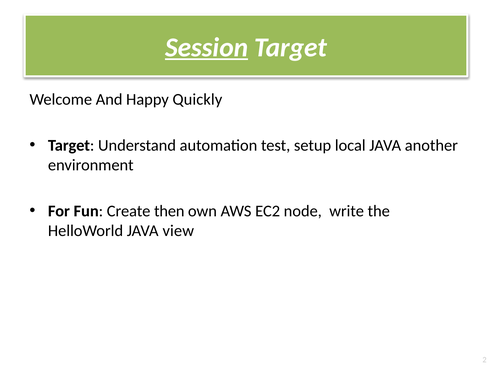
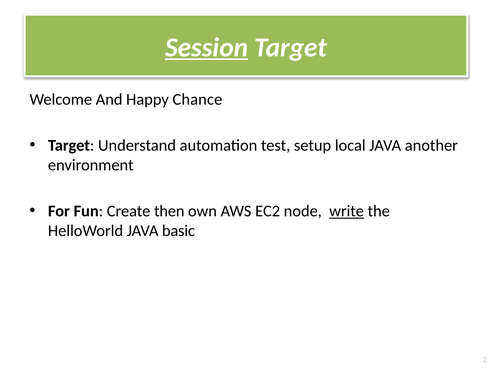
Quickly: Quickly -> Chance
write underline: none -> present
view: view -> basic
